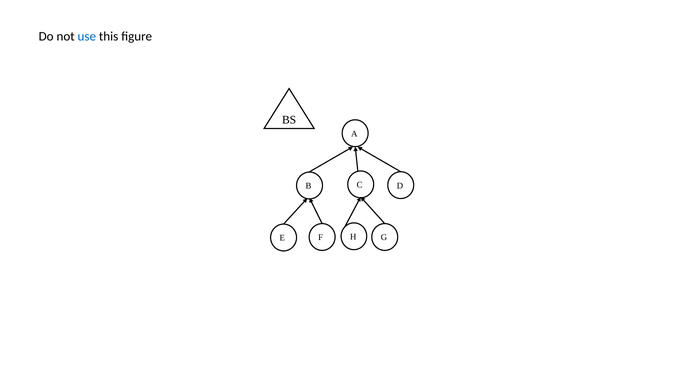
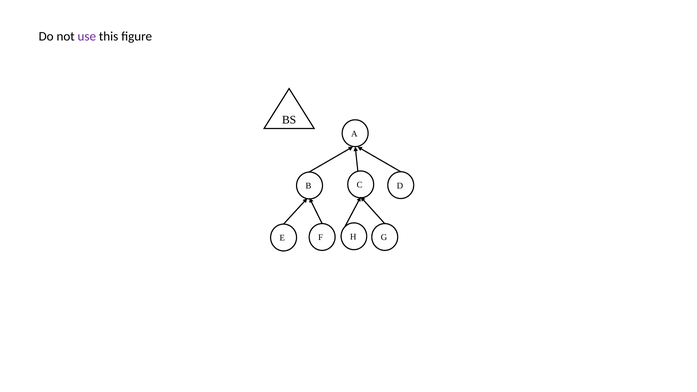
use colour: blue -> purple
